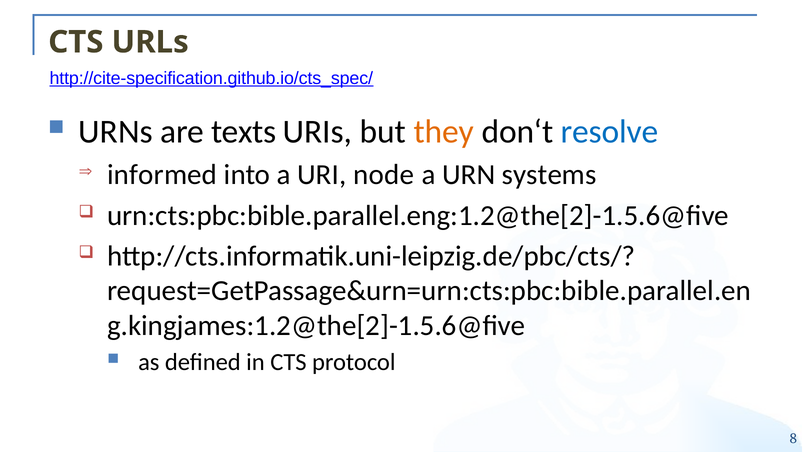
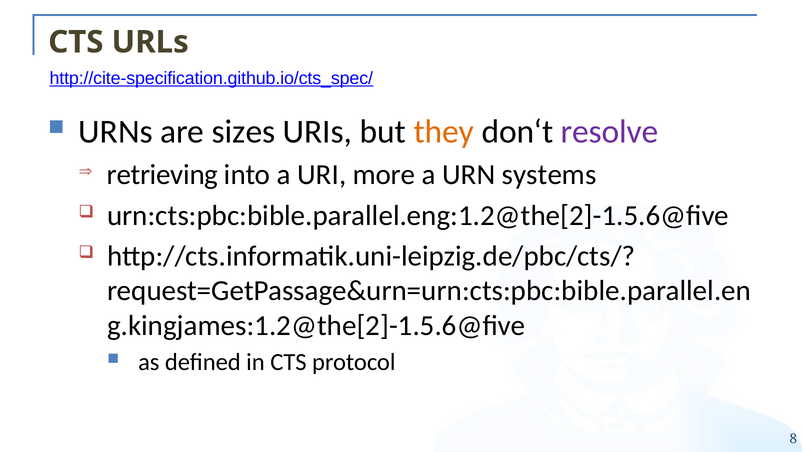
texts: texts -> sizes
resolve colour: blue -> purple
informed: informed -> retrieving
node: node -> more
